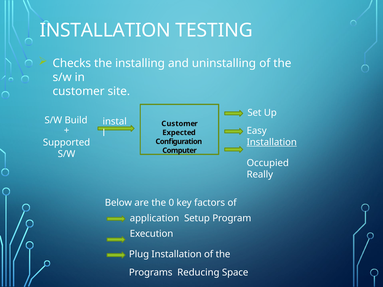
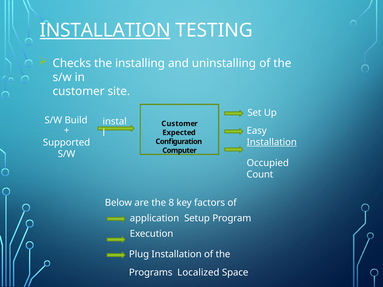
INSTALLATION at (105, 30) underline: none -> present
Really: Really -> Count
0: 0 -> 8
Reducing: Reducing -> Localized
